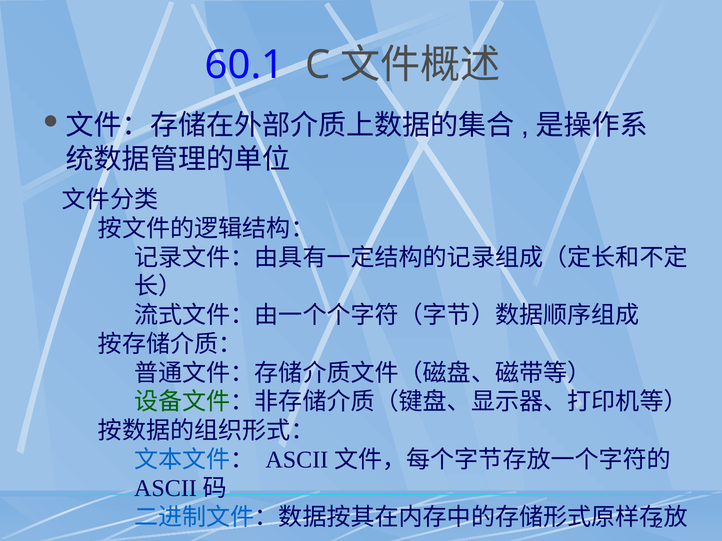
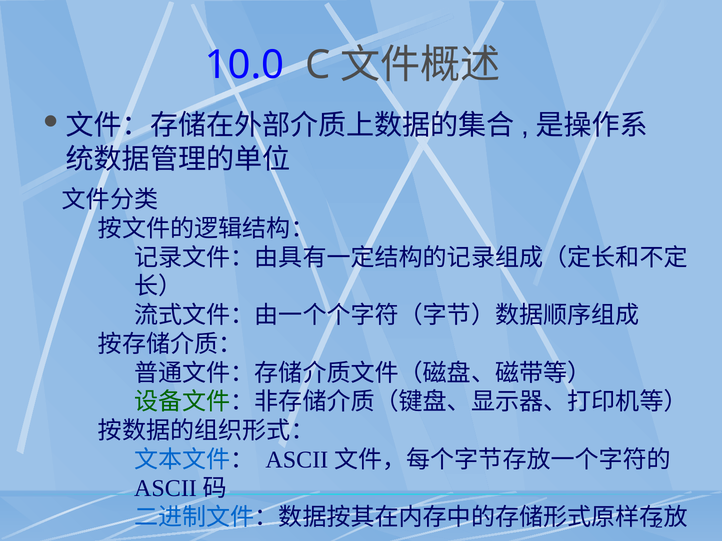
60.1: 60.1 -> 10.0
